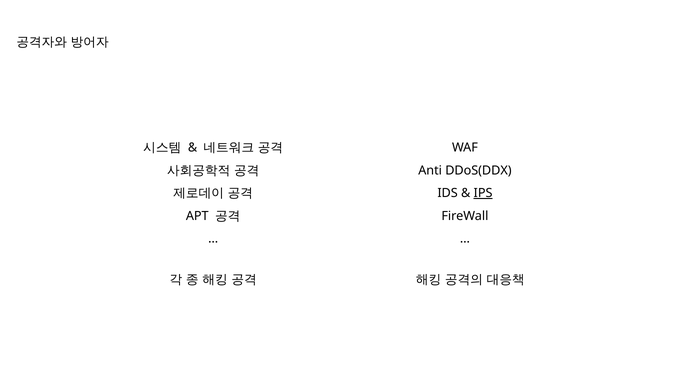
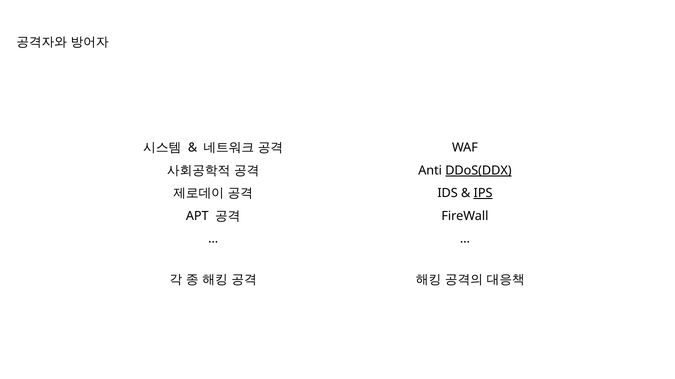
DDoS(DDX underline: none -> present
